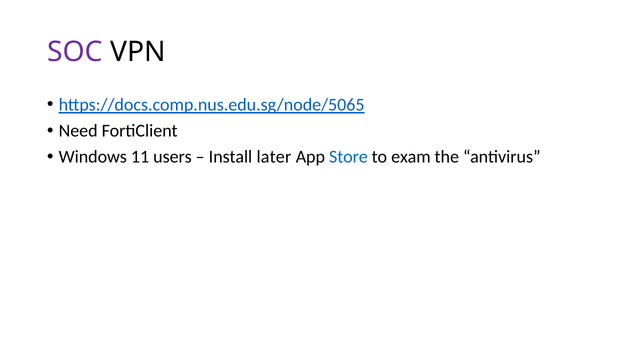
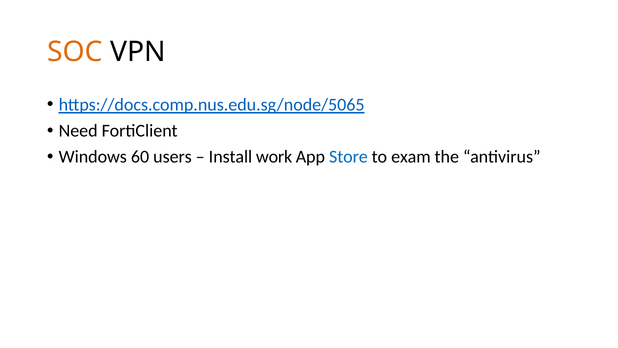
SOC colour: purple -> orange
11: 11 -> 60
later: later -> work
